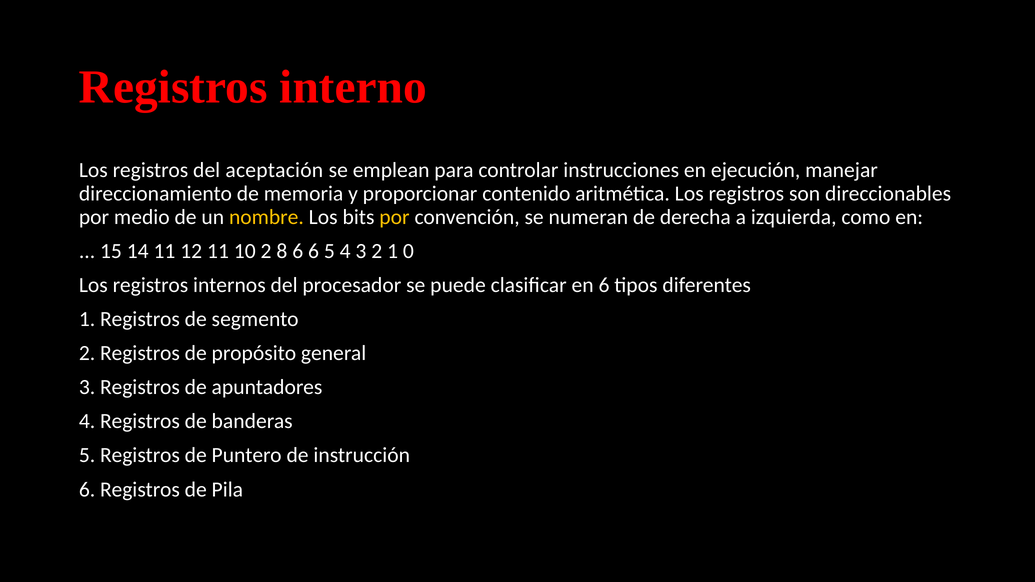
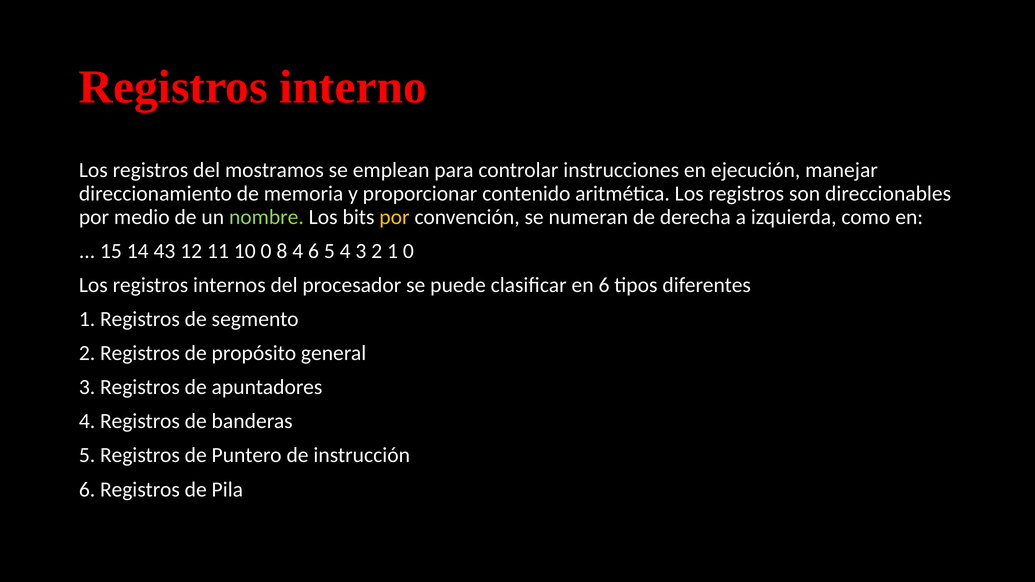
aceptación: aceptación -> mostramos
nombre colour: yellow -> light green
14 11: 11 -> 43
10 2: 2 -> 0
8 6: 6 -> 4
